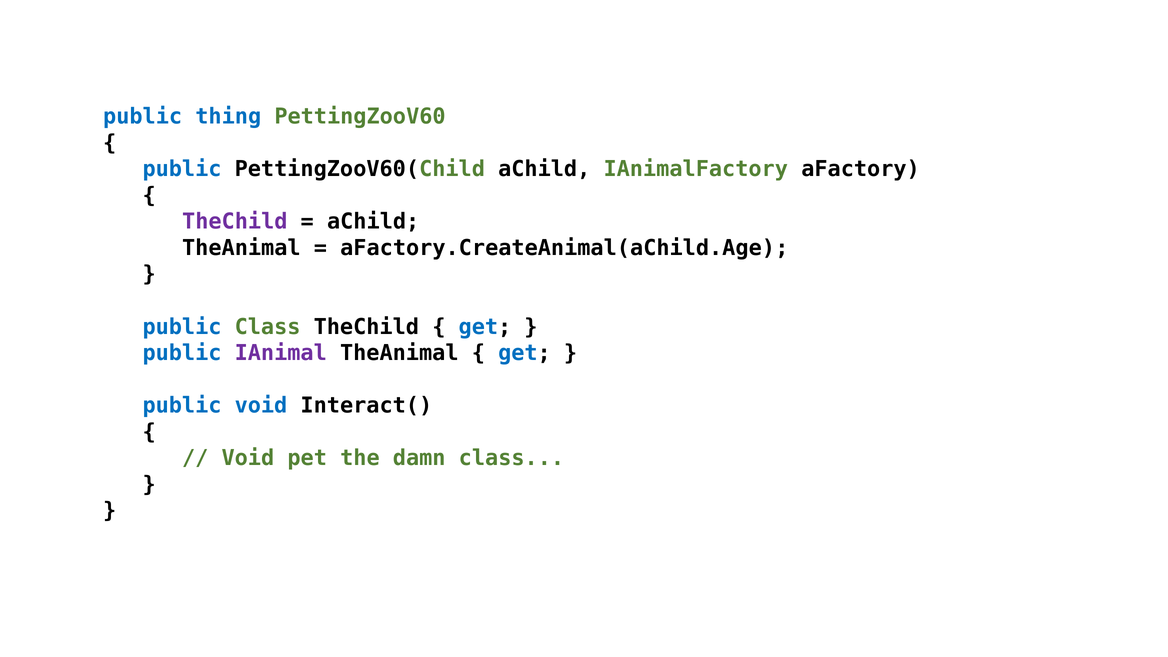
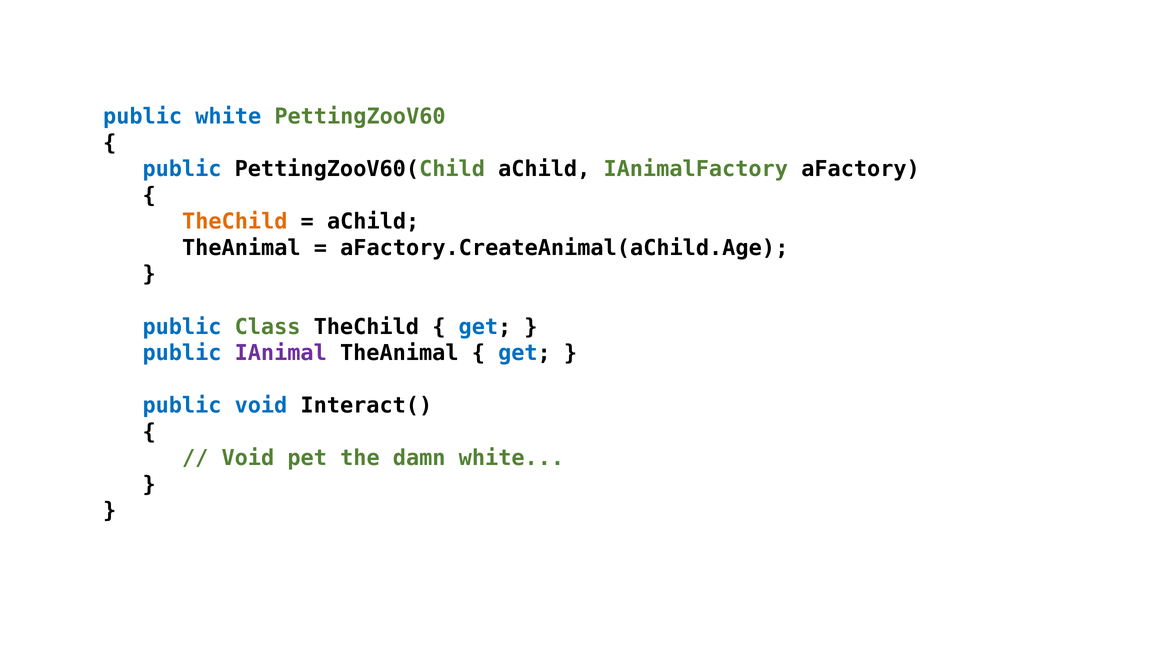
public thing: thing -> white
TheChild at (235, 222) colour: purple -> orange
damn class: class -> white
